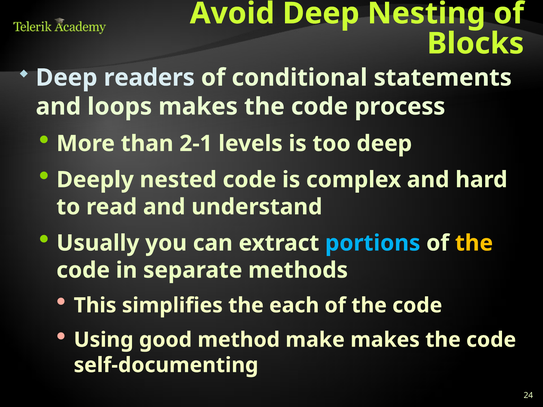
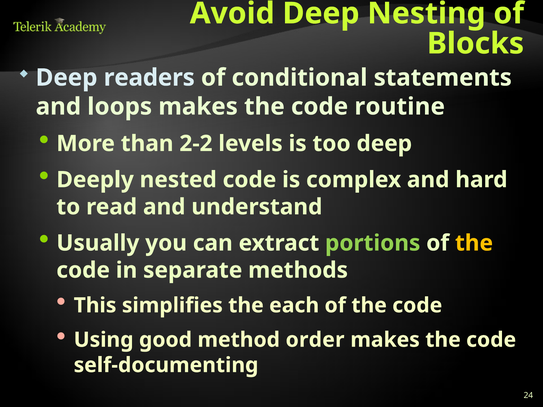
process: process -> routine
2-1: 2-1 -> 2-2
portions colour: light blue -> light green
make: make -> order
